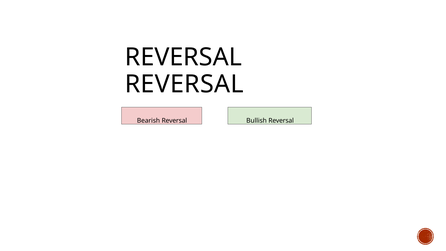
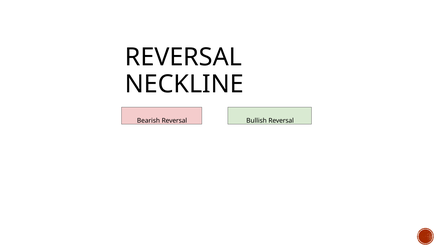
REVERSAL at (184, 84): REVERSAL -> NECKLINE
